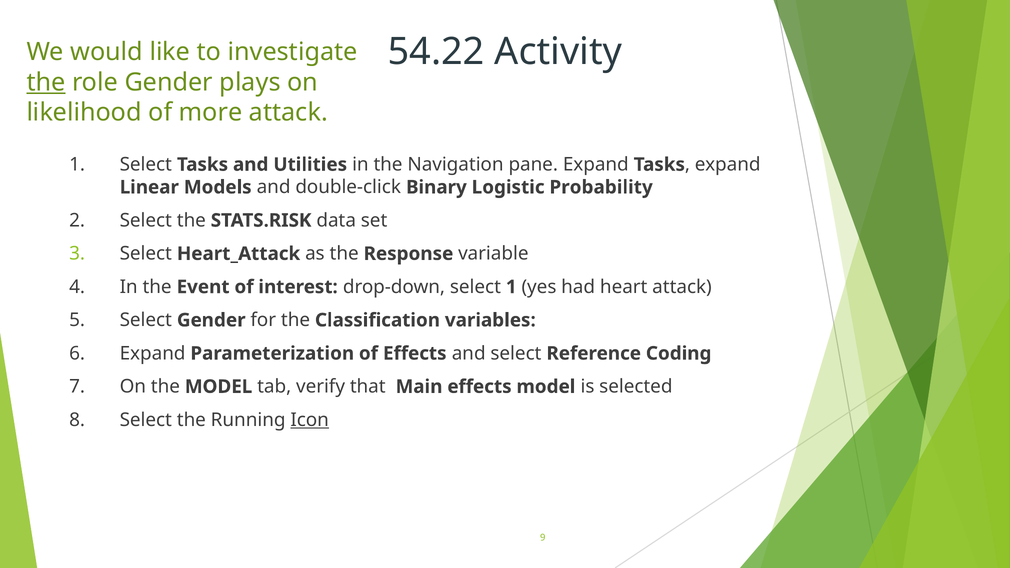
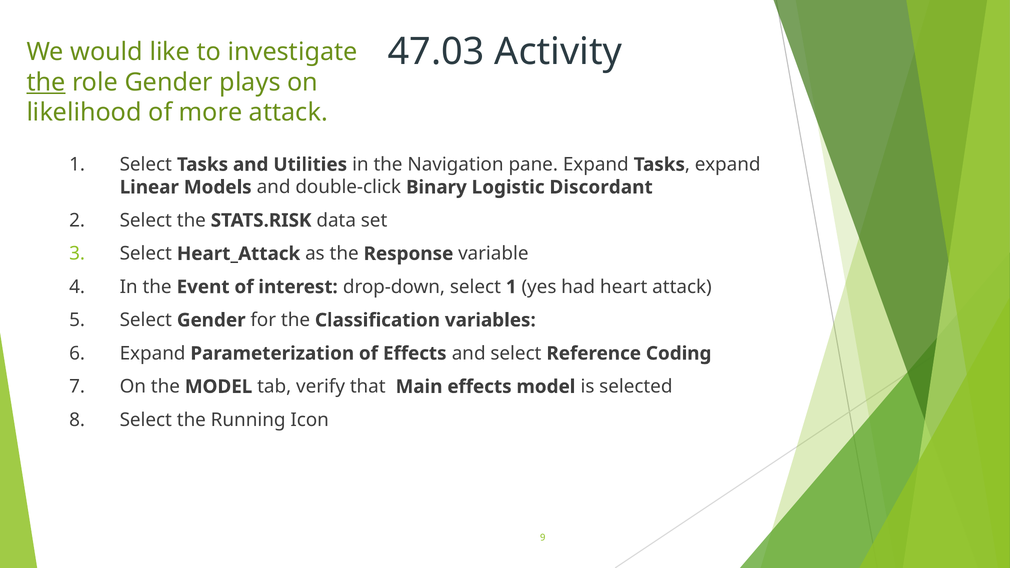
54.22: 54.22 -> 47.03
Probability: Probability -> Discordant
Icon underline: present -> none
